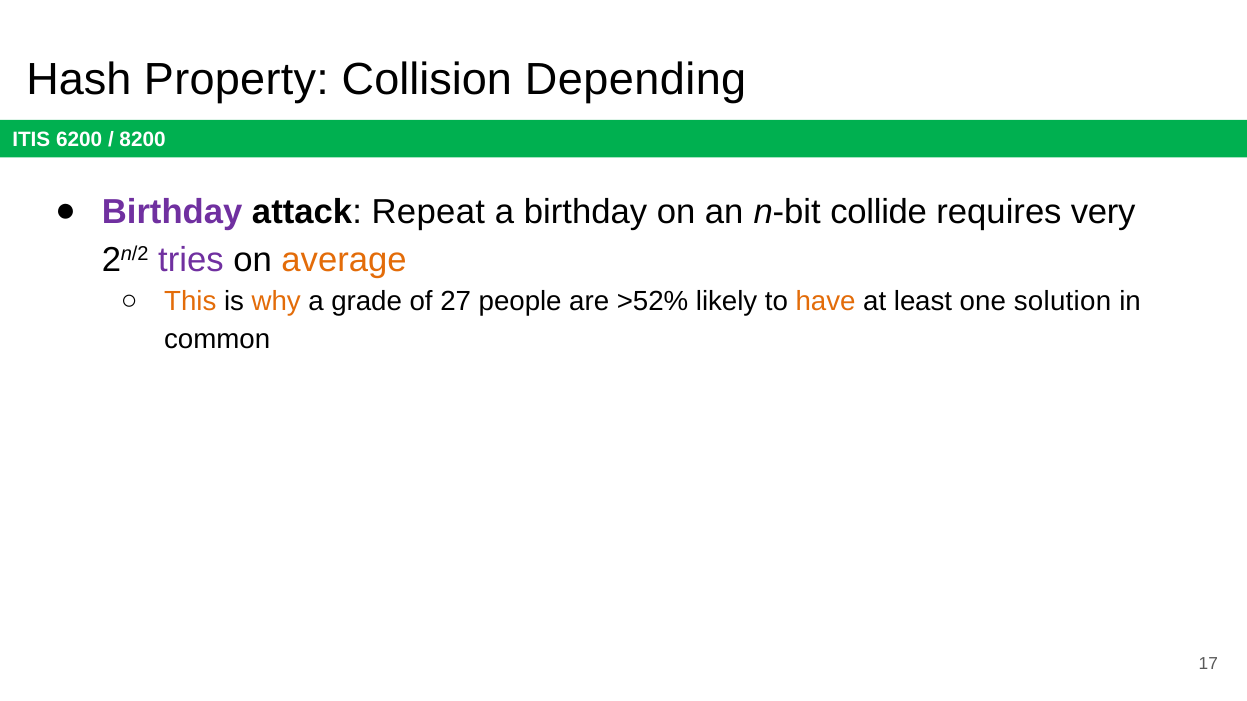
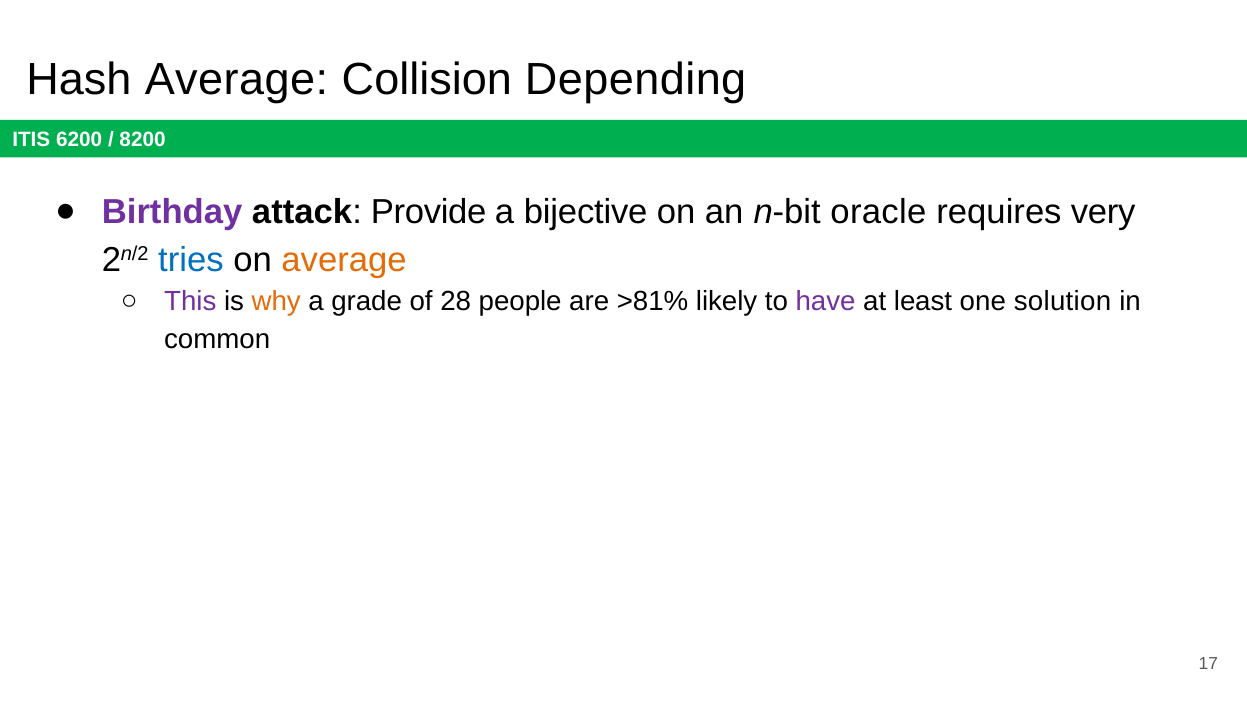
Hash Property: Property -> Average
Repeat: Repeat -> Provide
a birthday: birthday -> bijective
collide: collide -> oracle
tries colour: purple -> blue
This colour: orange -> purple
27: 27 -> 28
>52%: >52% -> >81%
have colour: orange -> purple
